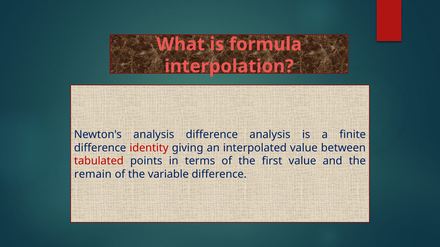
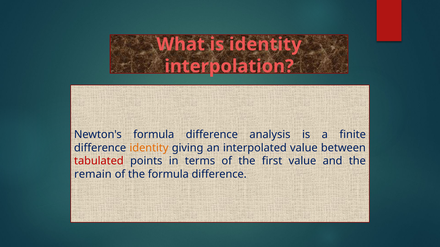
is formula: formula -> identity
Newton's analysis: analysis -> formula
identity at (149, 148) colour: red -> orange
the variable: variable -> formula
